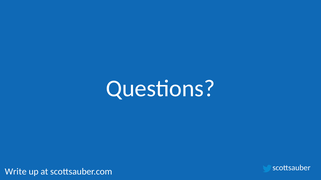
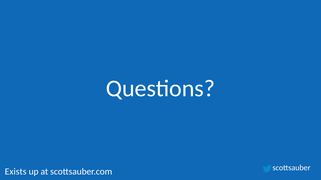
Write: Write -> Exists
